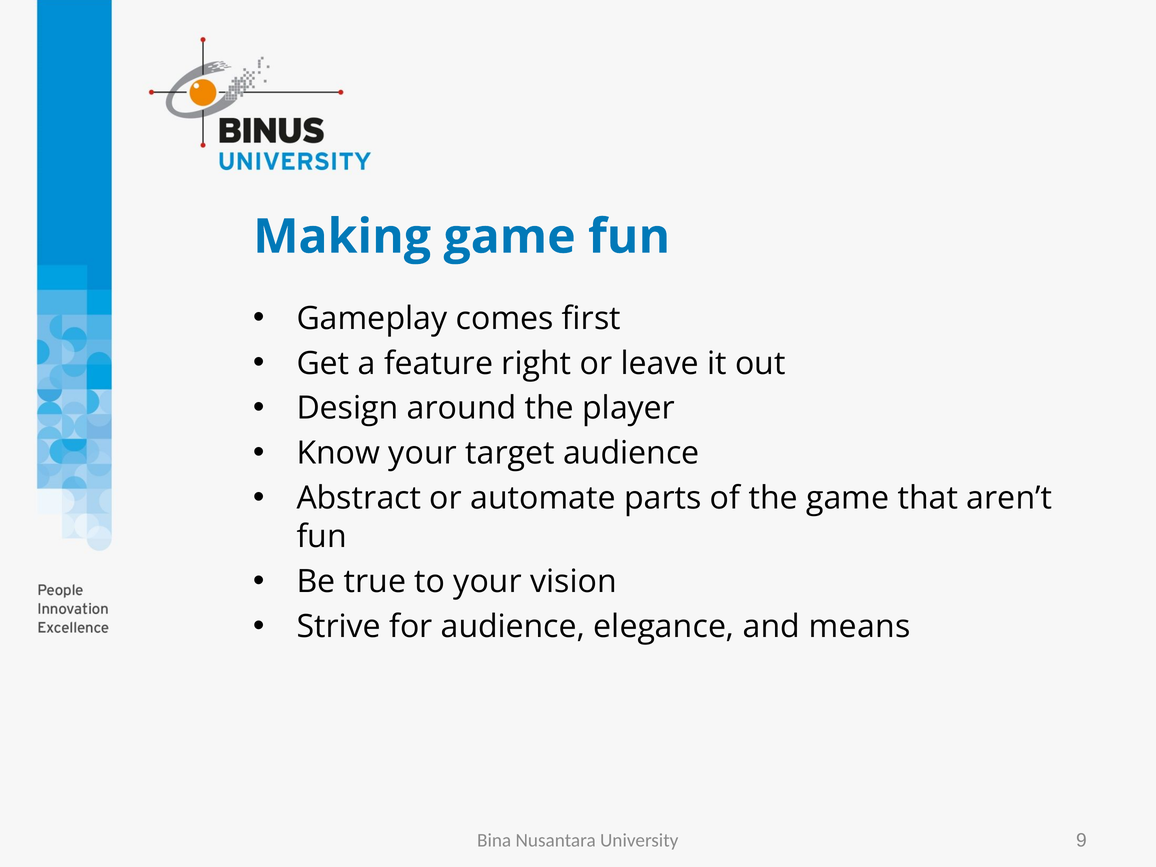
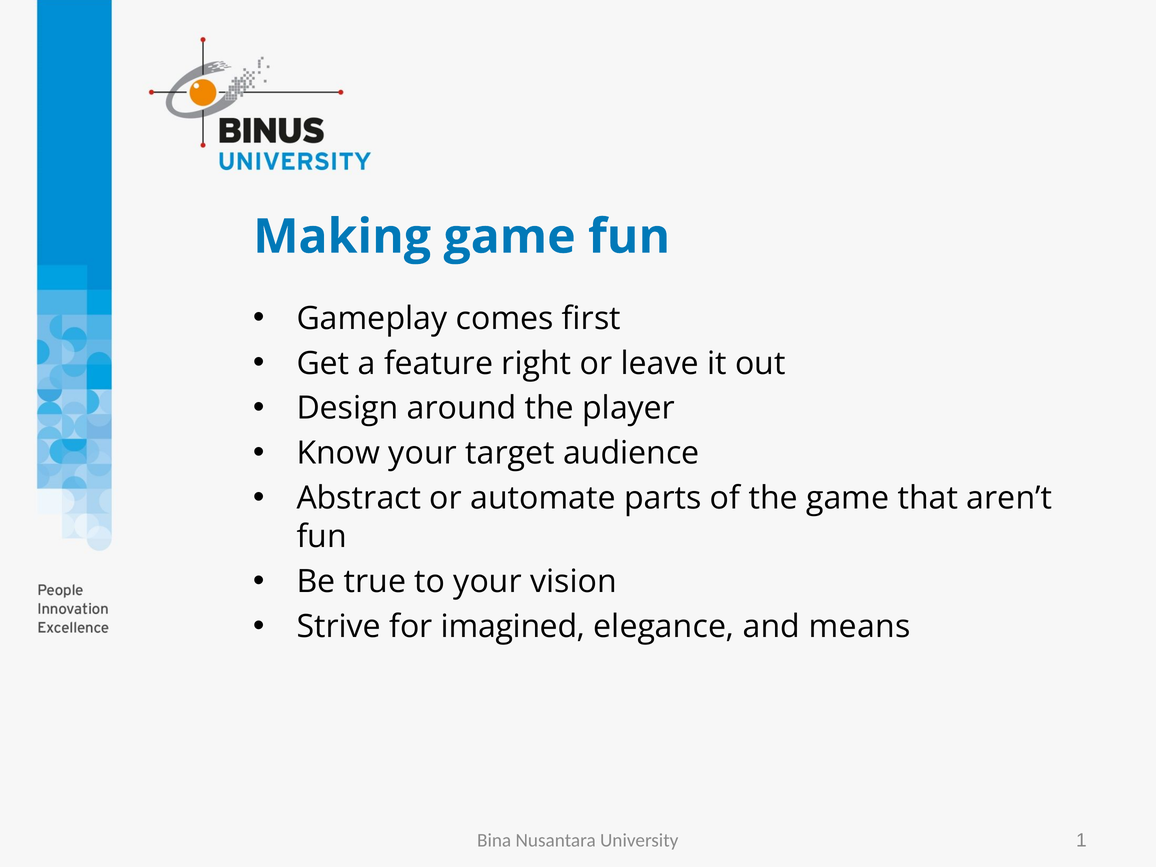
for audience: audience -> imagined
9: 9 -> 1
